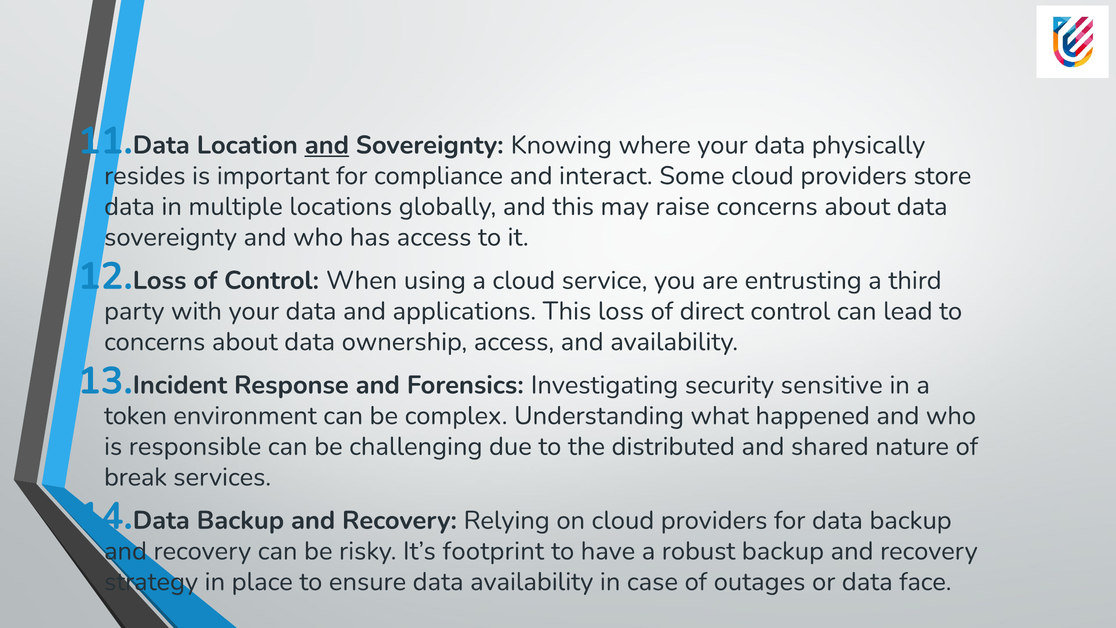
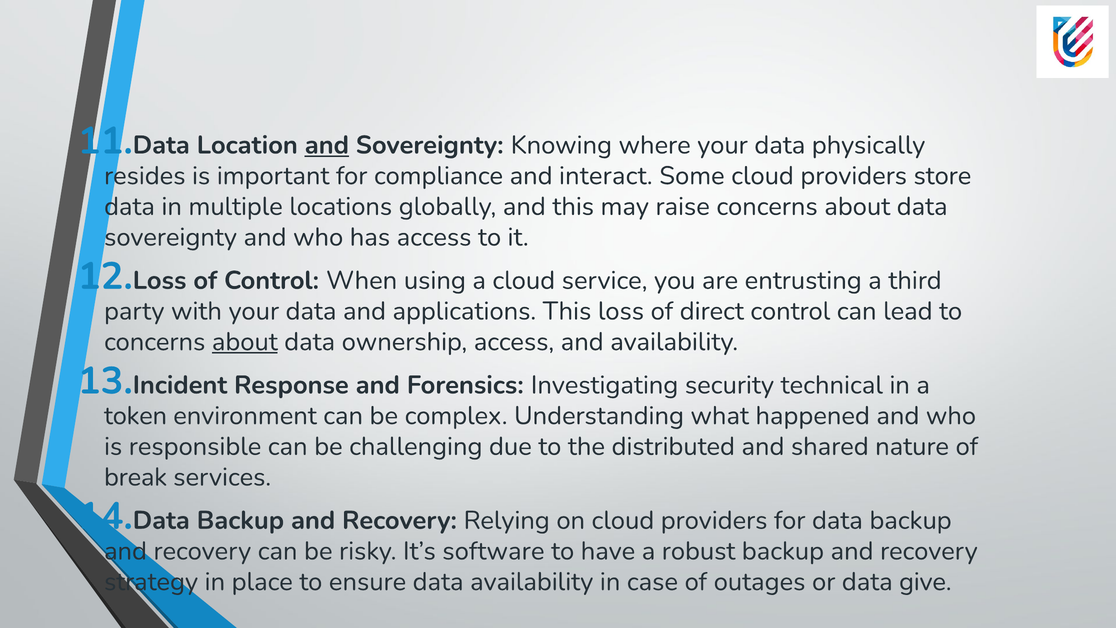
about at (245, 342) underline: none -> present
sensitive: sensitive -> technical
footprint: footprint -> software
face: face -> give
